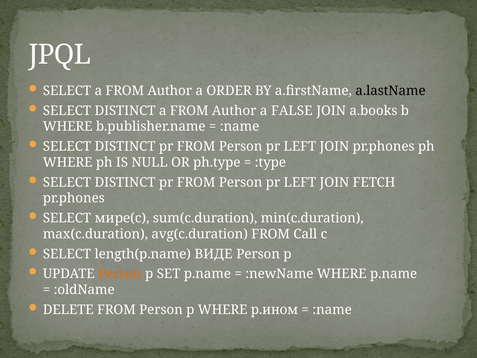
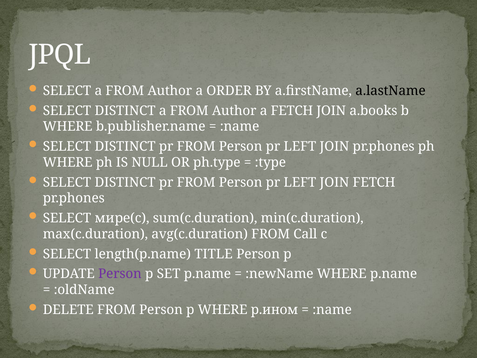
a FALSE: FALSE -> FETCH
ВИДЕ: ВИДЕ -> TITLE
Person at (120, 274) colour: orange -> purple
